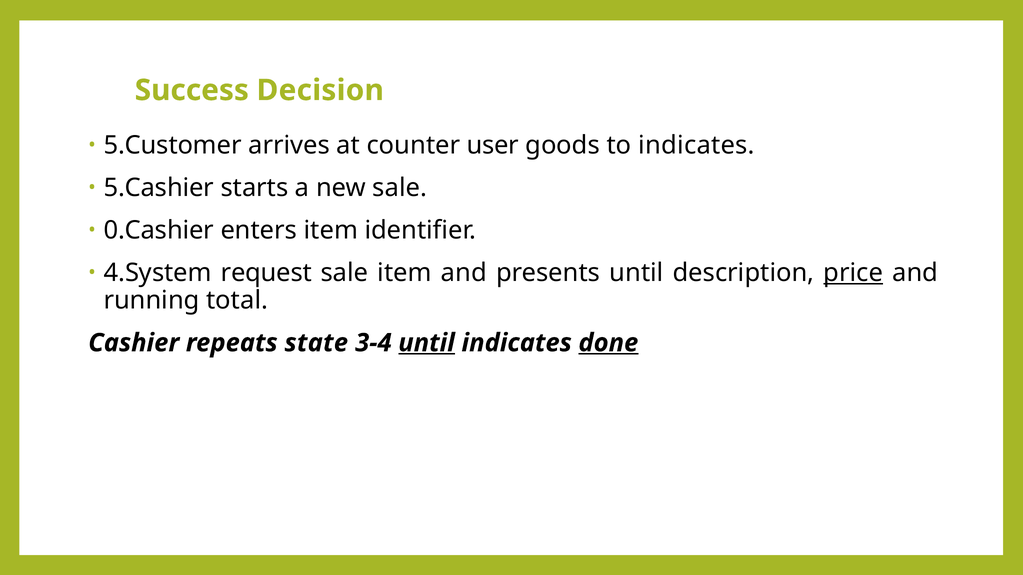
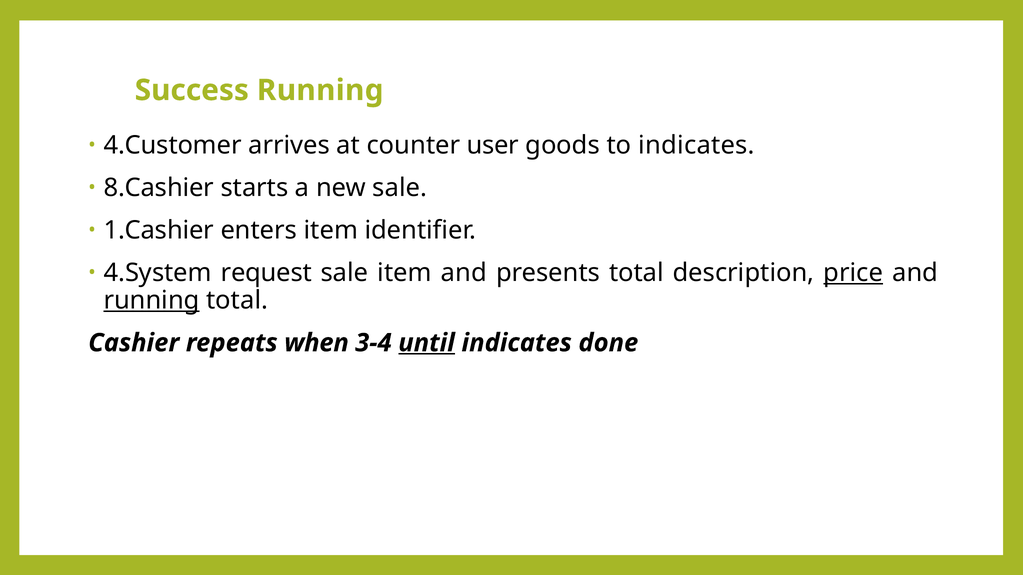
Success Decision: Decision -> Running
5.Customer: 5.Customer -> 4.Customer
5.Cashier: 5.Cashier -> 8.Cashier
0.Cashier: 0.Cashier -> 1.Cashier
presents until: until -> total
running at (152, 301) underline: none -> present
state: state -> when
done underline: present -> none
